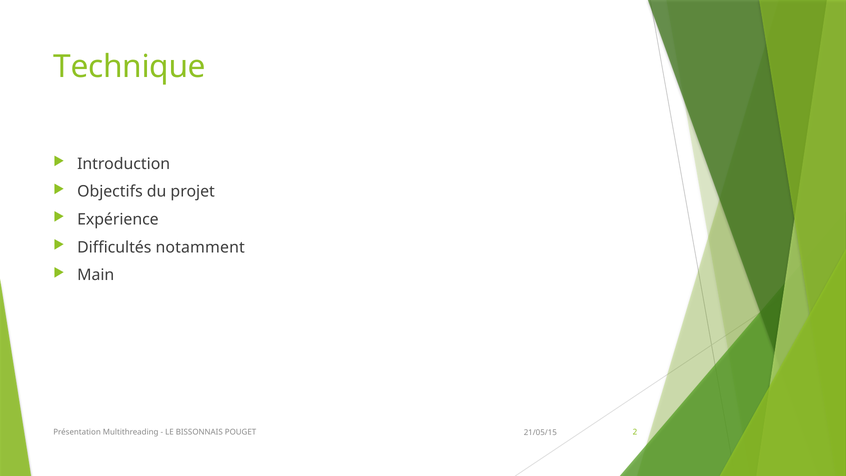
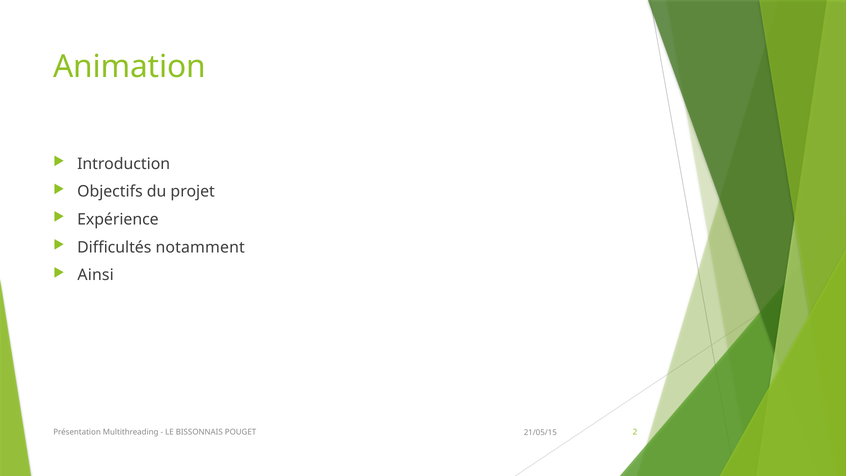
Technique: Technique -> Animation
Main: Main -> Ainsi
